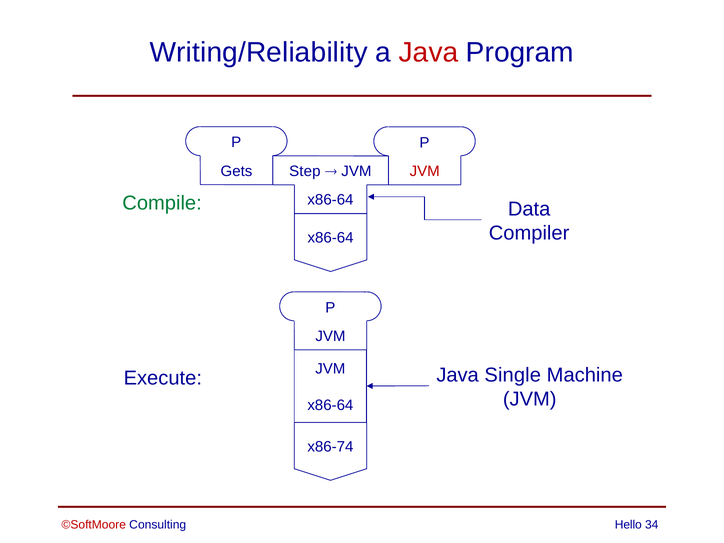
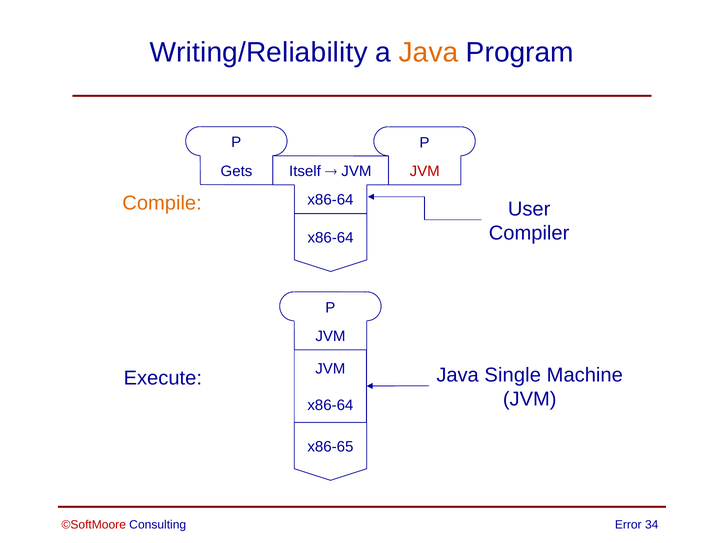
Java at (429, 53) colour: red -> orange
Step: Step -> Itself
Compile colour: green -> orange
Data: Data -> User
x86-74: x86-74 -> x86-65
Hello: Hello -> Error
